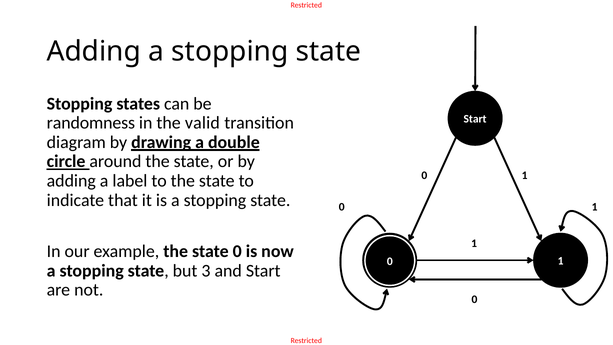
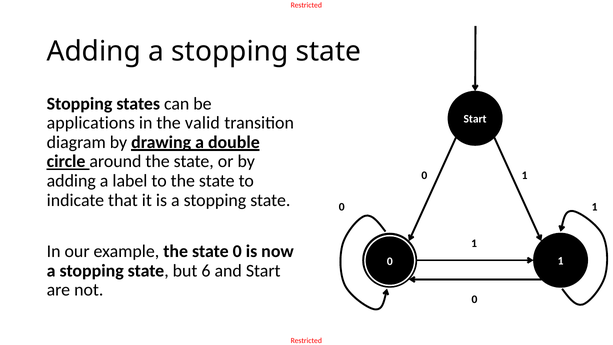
randomness: randomness -> applications
3: 3 -> 6
